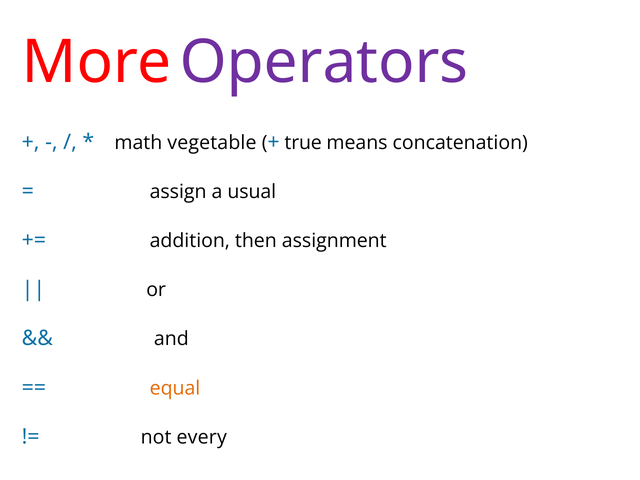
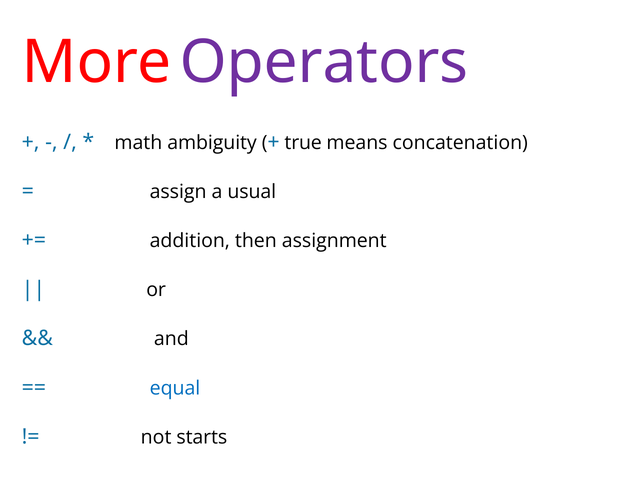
vegetable: vegetable -> ambiguity
equal colour: orange -> blue
every: every -> starts
